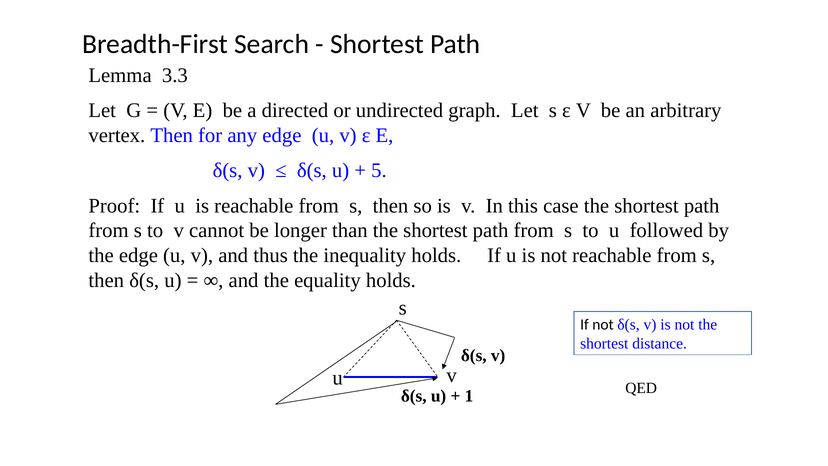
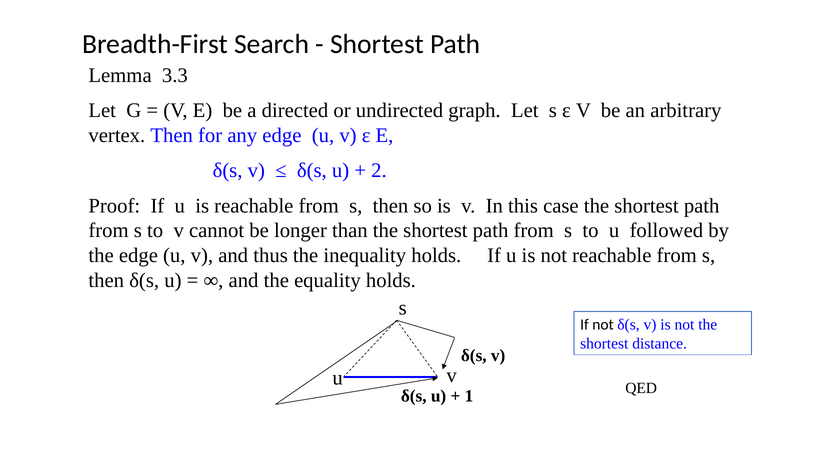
5: 5 -> 2
